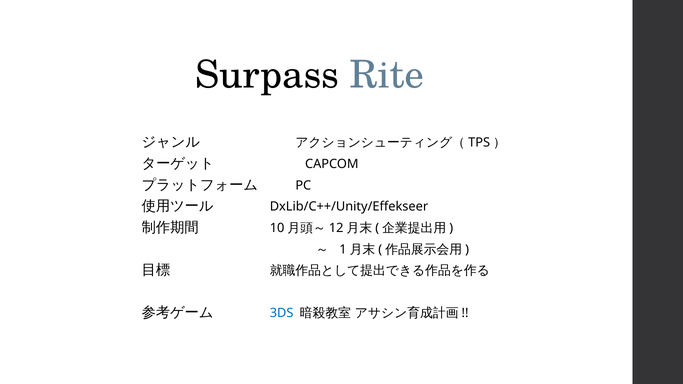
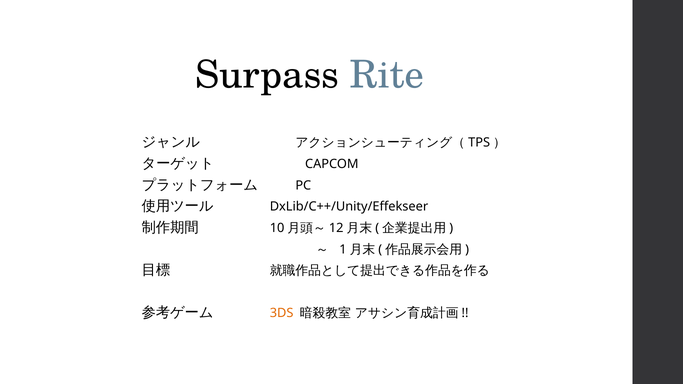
3DS colour: blue -> orange
